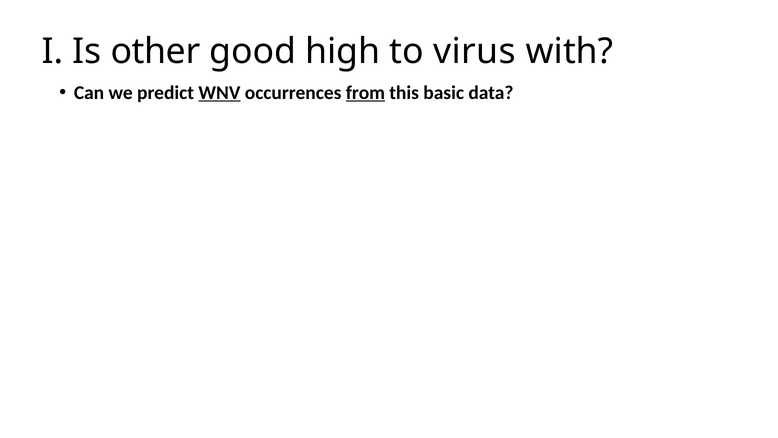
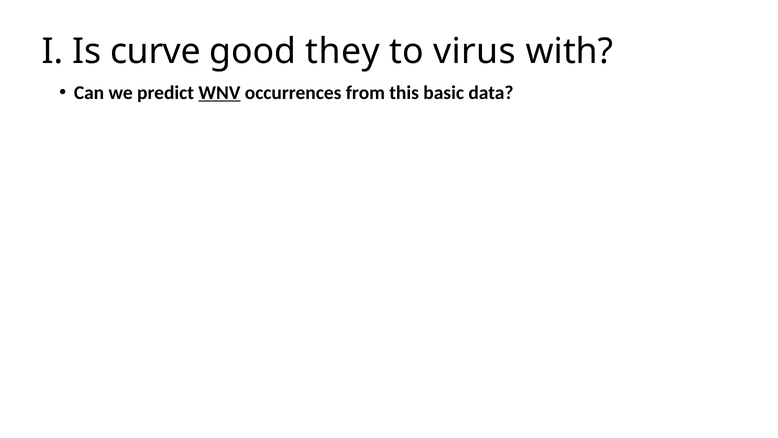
other: other -> curve
high: high -> they
from underline: present -> none
